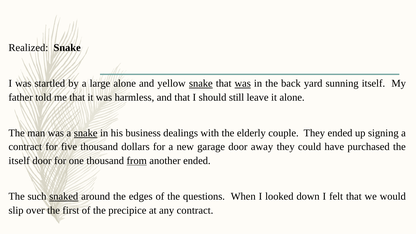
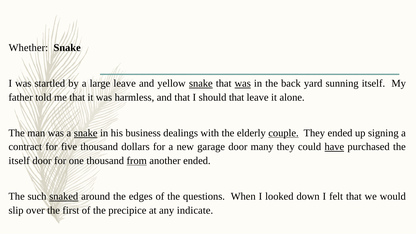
Realized: Realized -> Whether
large alone: alone -> leave
should still: still -> that
couple underline: none -> present
away: away -> many
have underline: none -> present
any contract: contract -> indicate
